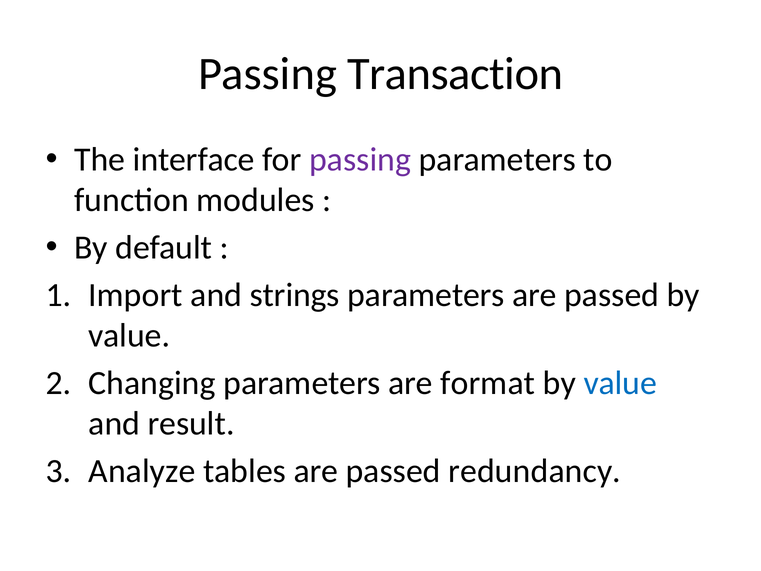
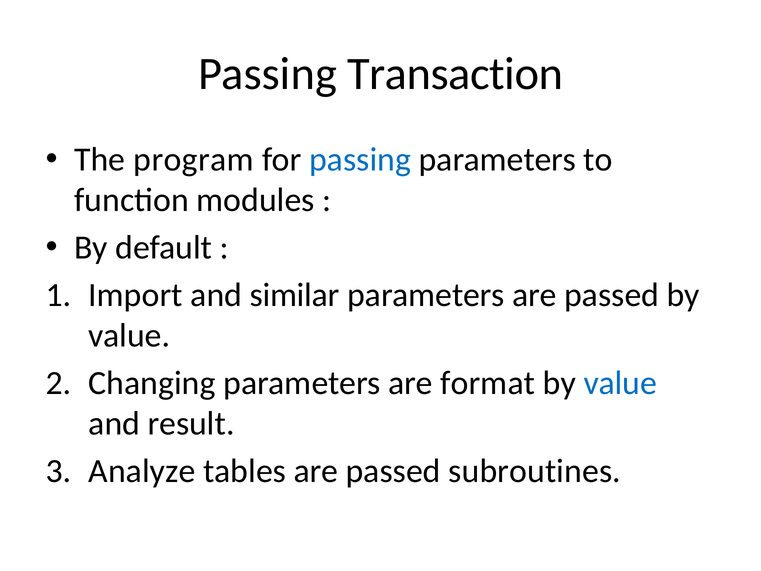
interface: interface -> program
passing at (360, 160) colour: purple -> blue
strings: strings -> similar
redundancy: redundancy -> subroutines
